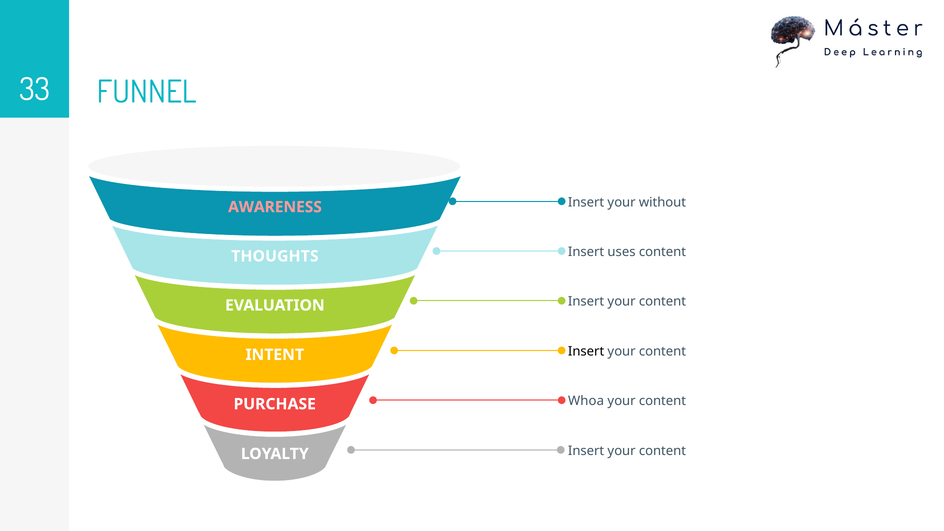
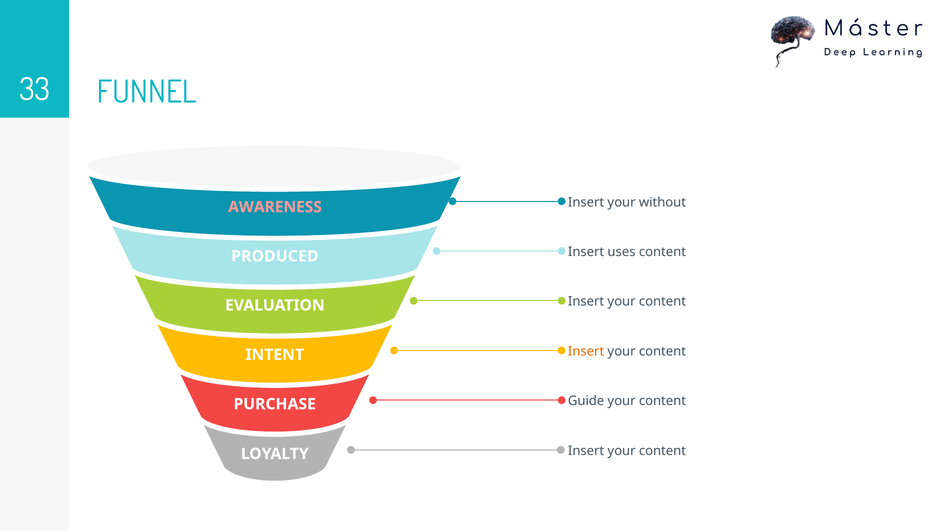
THOUGHTS: THOUGHTS -> PRODUCED
Insert at (586, 351) colour: black -> orange
Whoa: Whoa -> Guide
